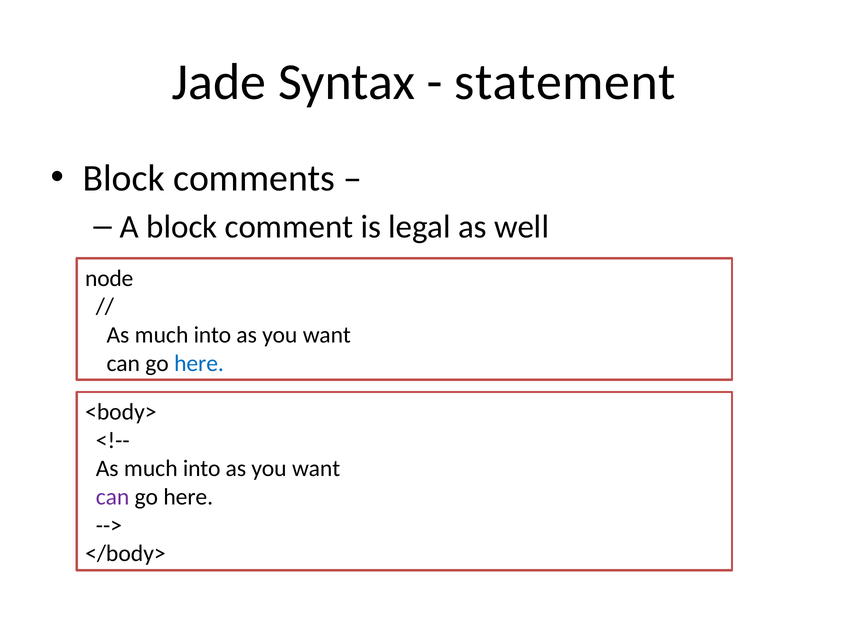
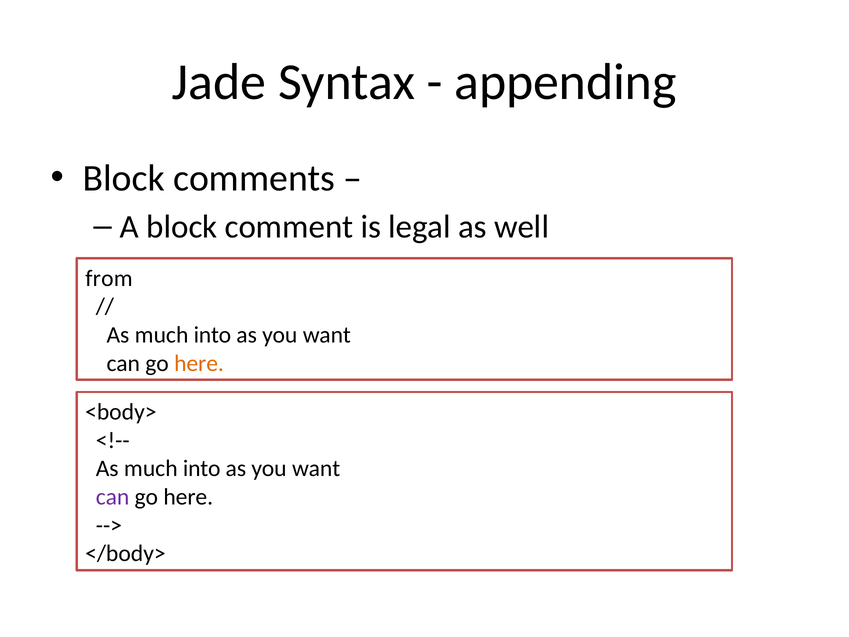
statement: statement -> appending
node: node -> from
here at (199, 363) colour: blue -> orange
